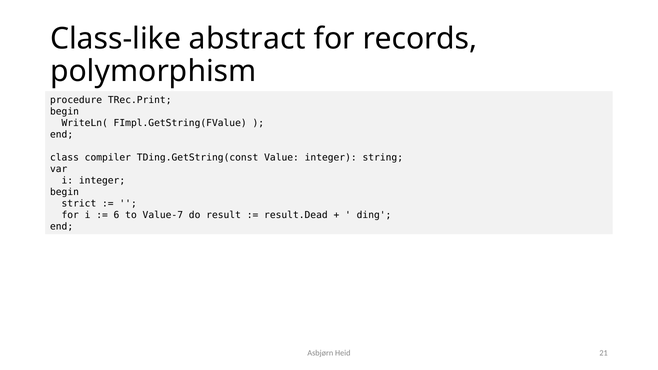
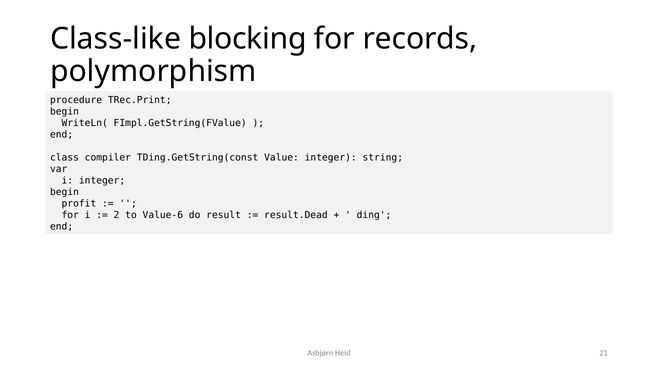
abstract: abstract -> blocking
strict: strict -> profit
6: 6 -> 2
Value-7: Value-7 -> Value-6
